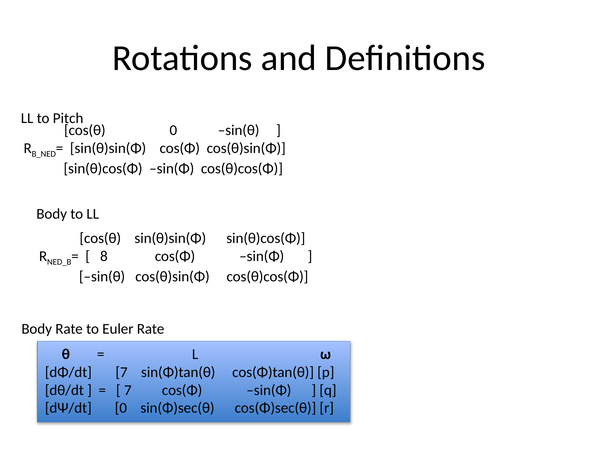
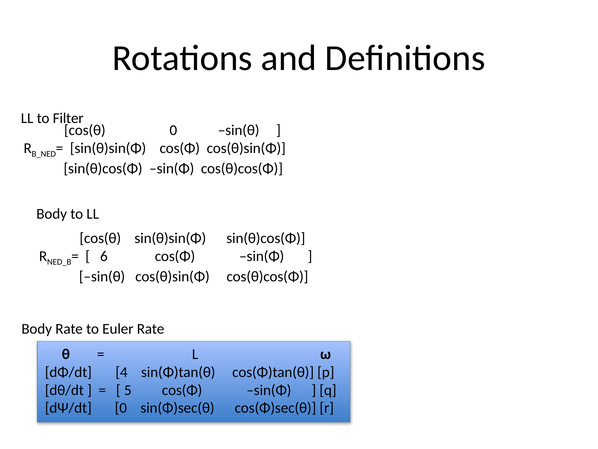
Pitch: Pitch -> Filter
8: 8 -> 6
dΦ/dt 7: 7 -> 4
7 at (128, 390): 7 -> 5
